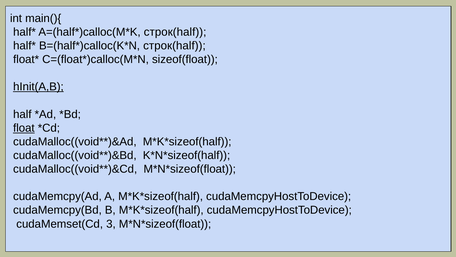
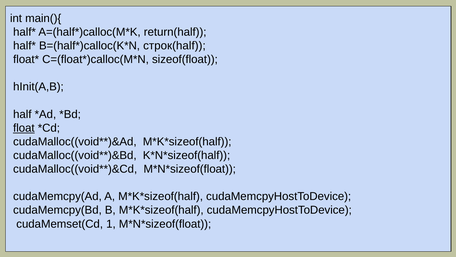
строк(half at (175, 32): строк(half -> return(half
hInit(A,B underline: present -> none
3: 3 -> 1
